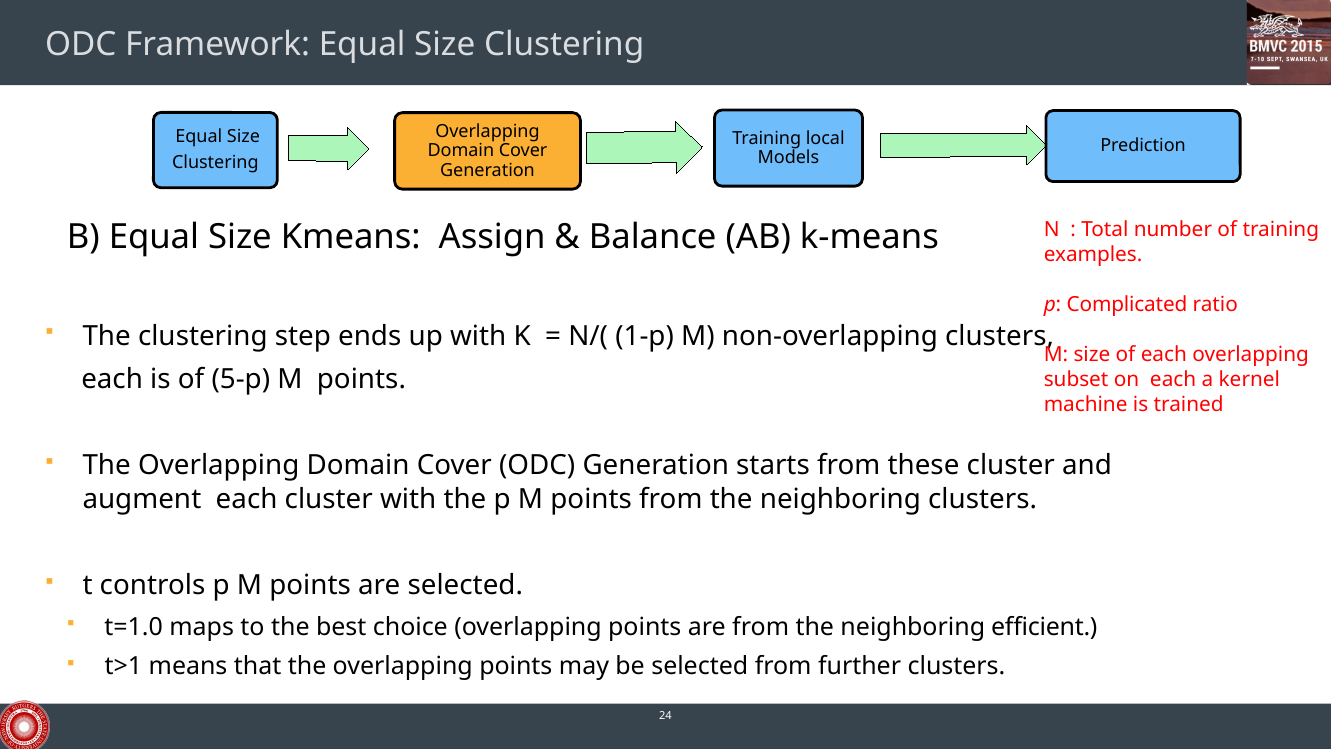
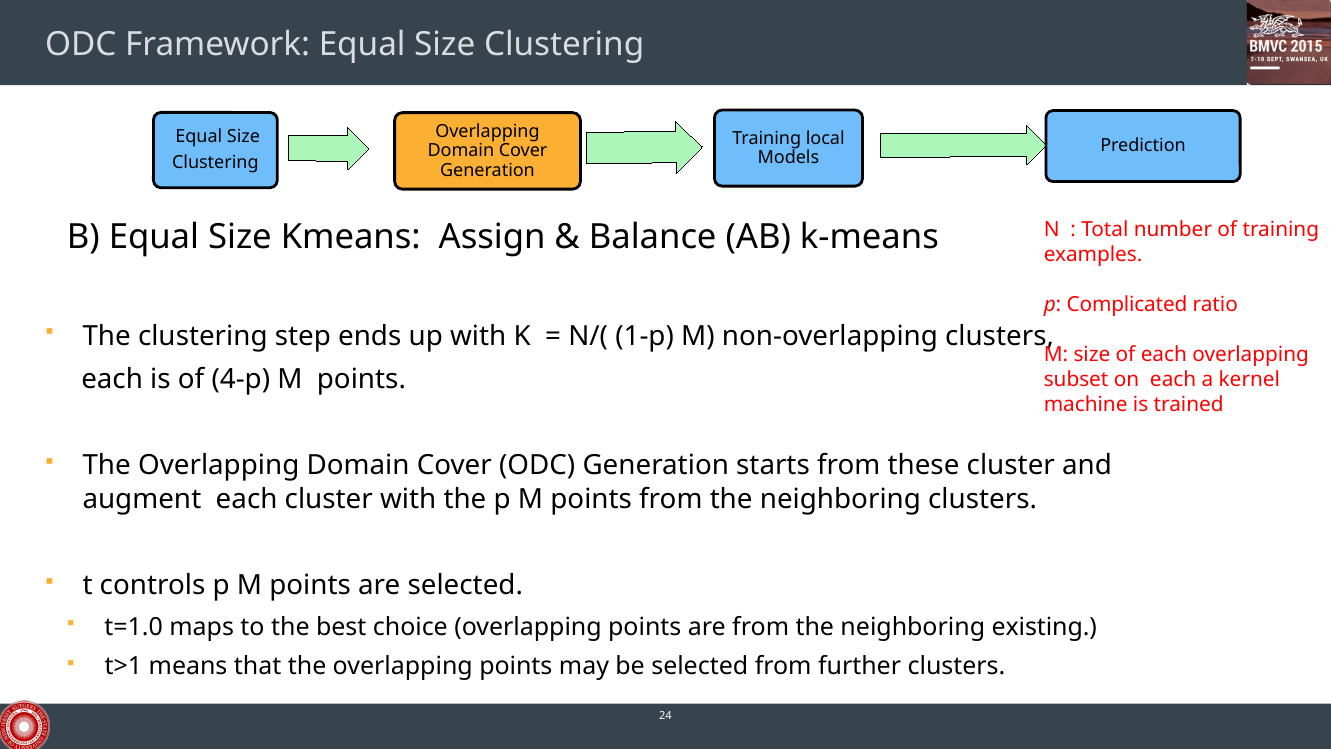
5-p: 5-p -> 4-p
efficient: efficient -> existing
